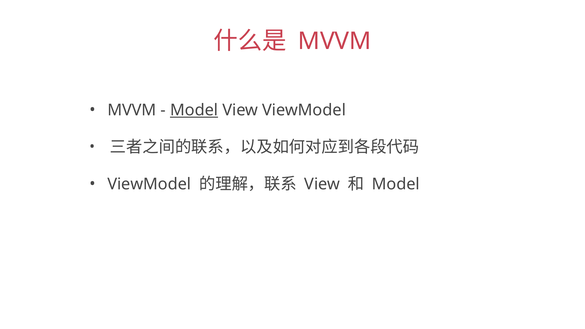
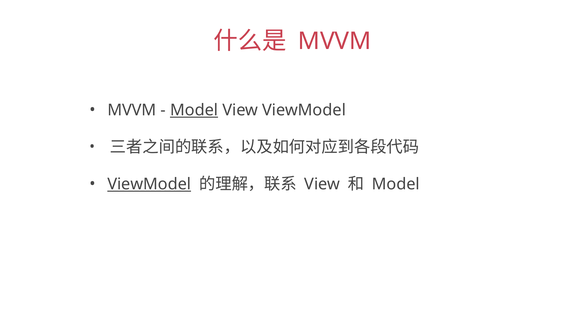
ViewModel at (149, 184) underline: none -> present
